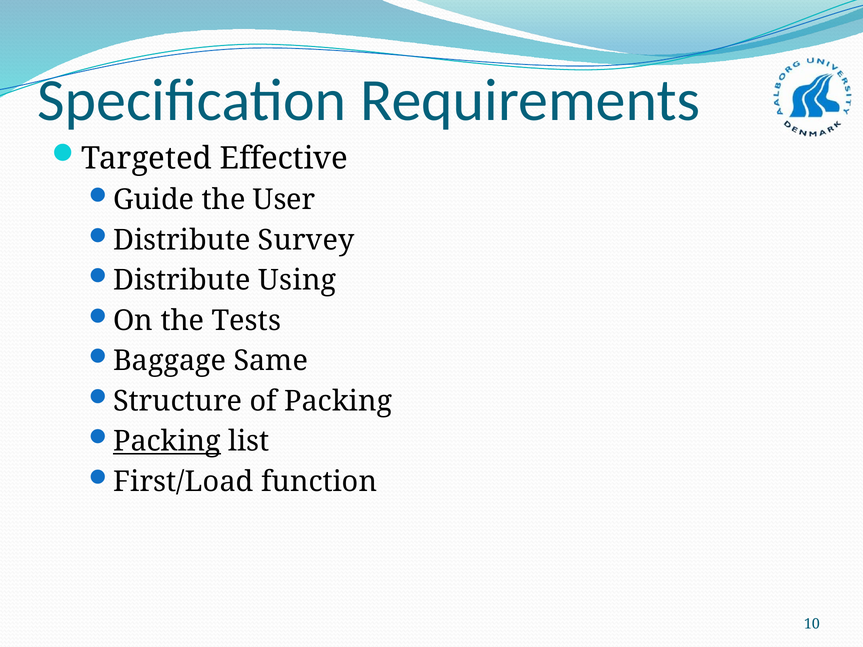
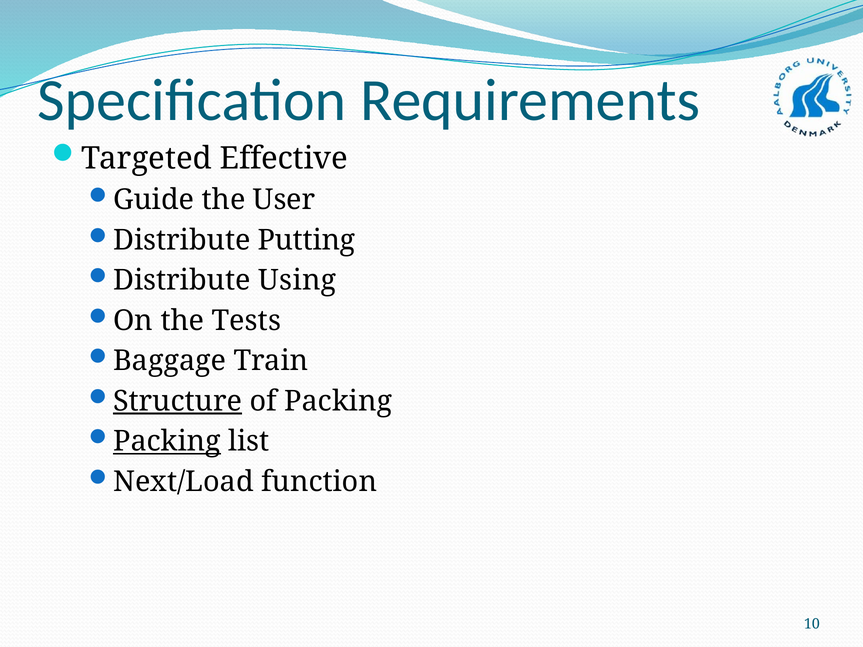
Survey: Survey -> Putting
Same: Same -> Train
Structure underline: none -> present
First/Load: First/Load -> Next/Load
